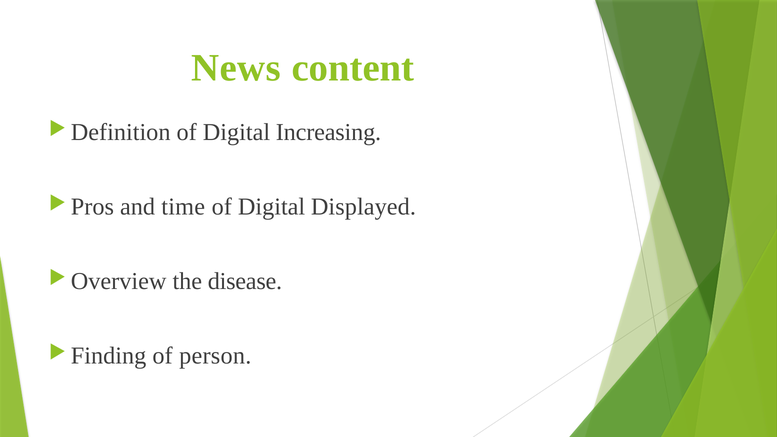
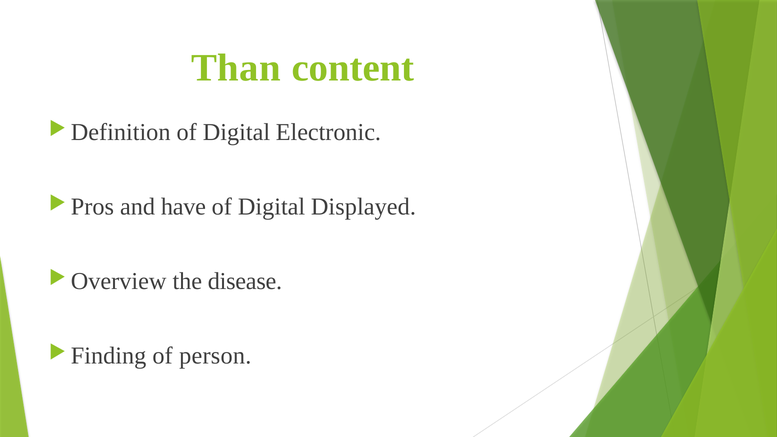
News: News -> Than
Increasing: Increasing -> Electronic
time: time -> have
